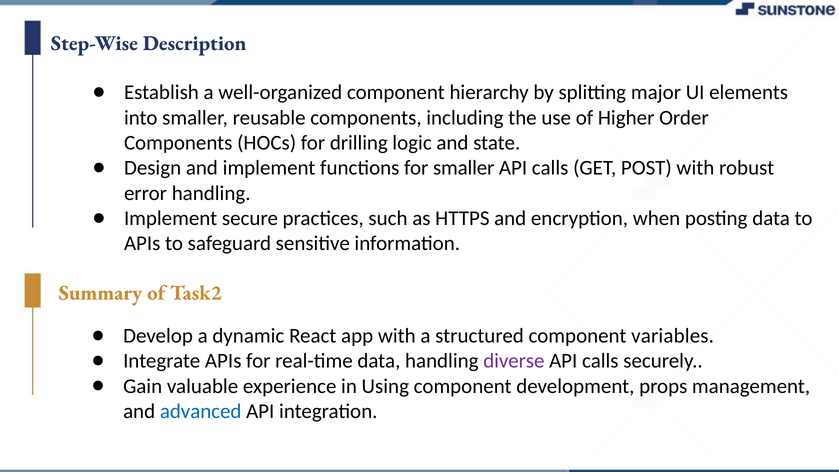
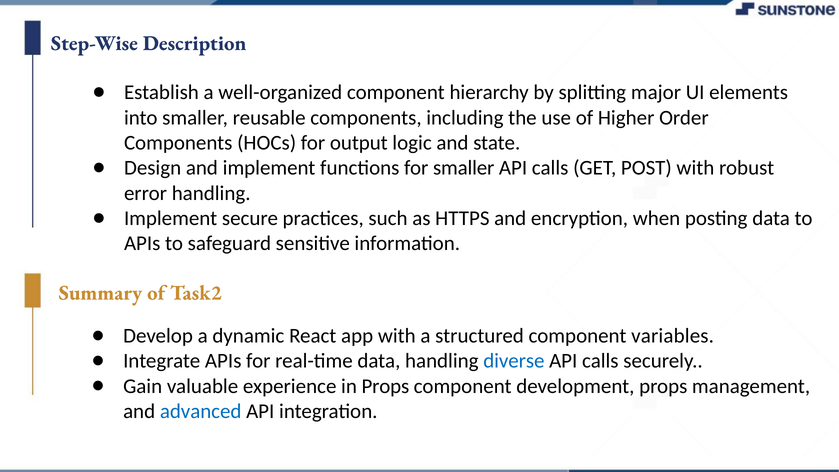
drilling: drilling -> output
diverse colour: purple -> blue
in Using: Using -> Props
